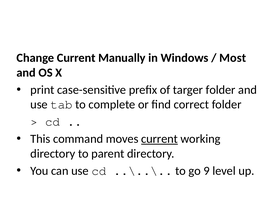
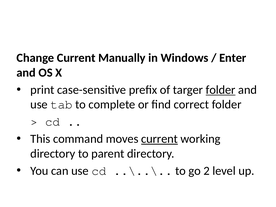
Most: Most -> Enter
folder at (221, 90) underline: none -> present
9: 9 -> 2
